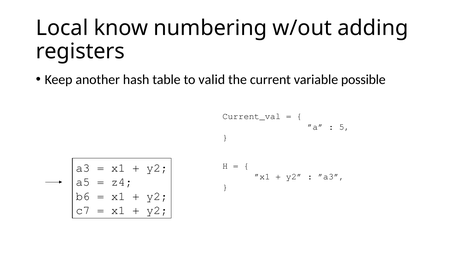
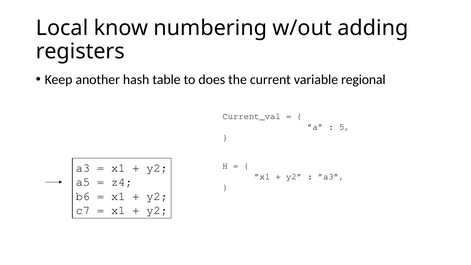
valid: valid -> does
possible: possible -> regional
